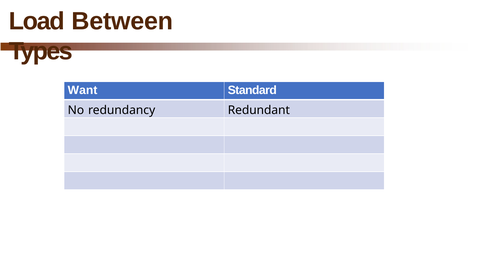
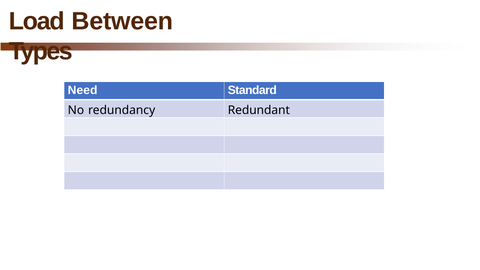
Want: Want -> Need
